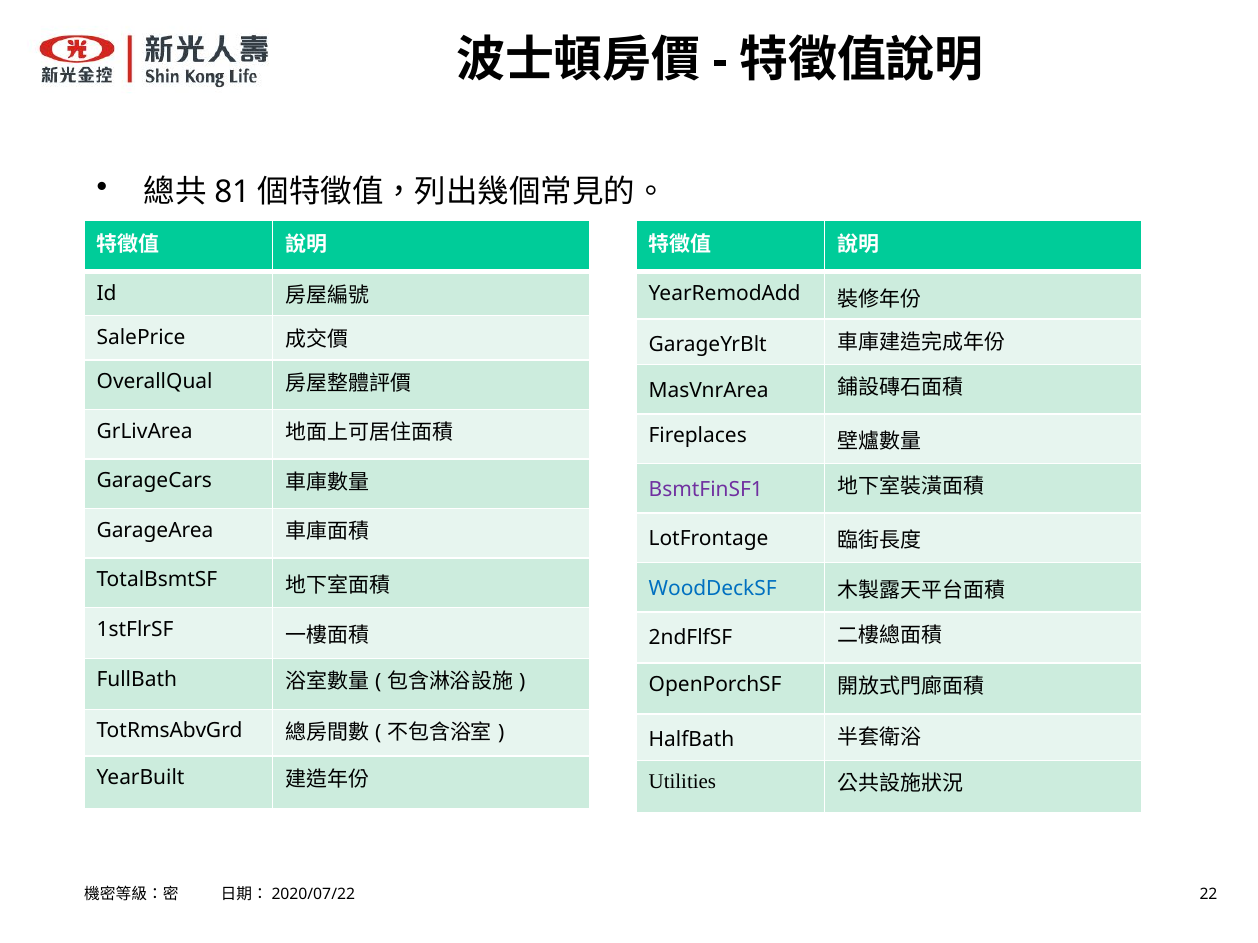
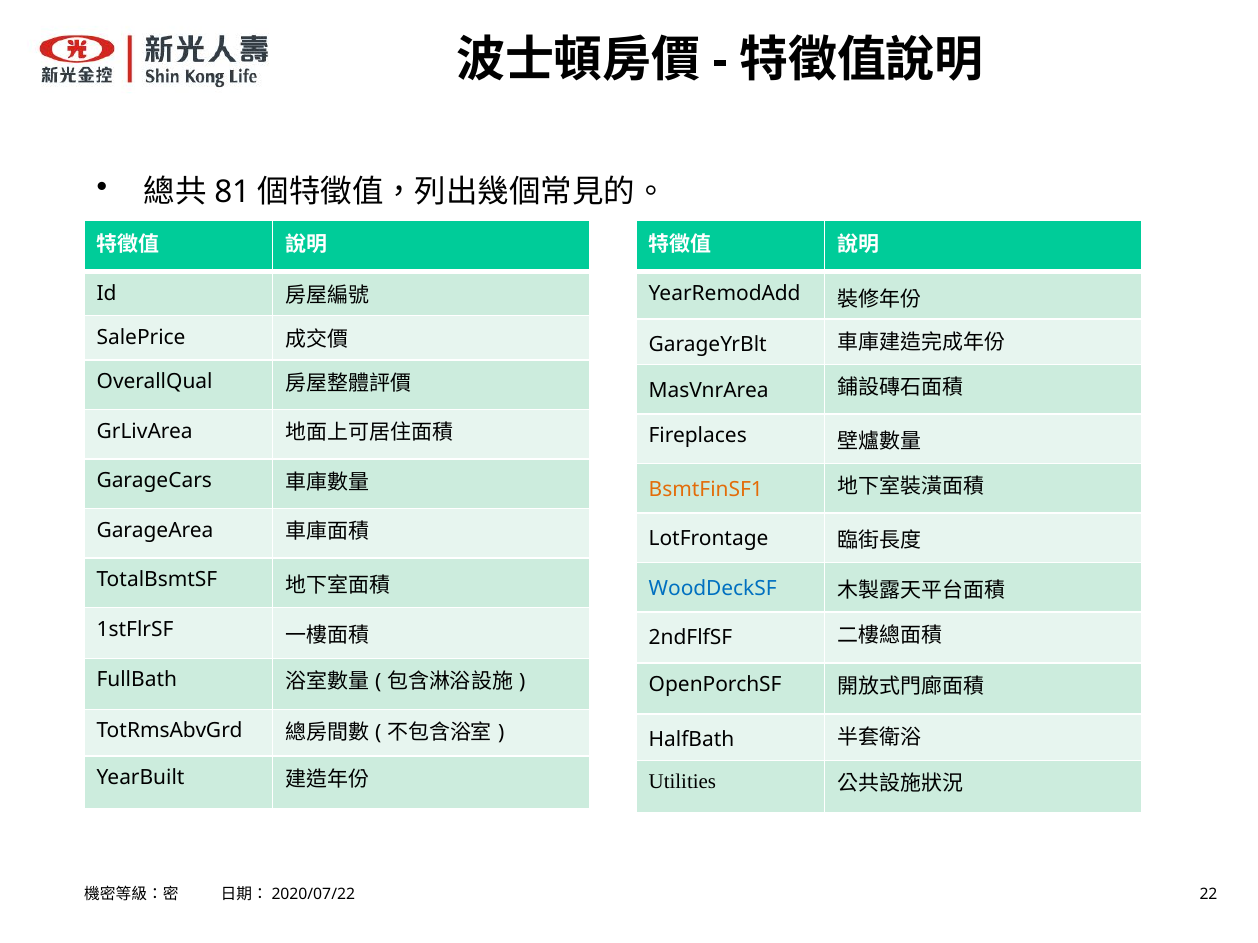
BsmtFinSF1 colour: purple -> orange
